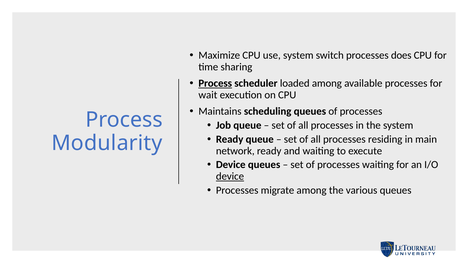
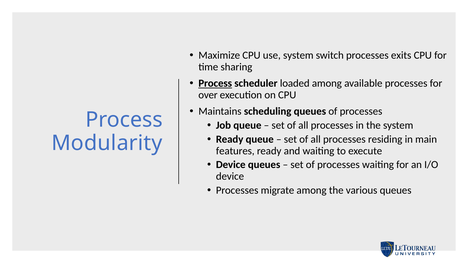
does: does -> exits
wait: wait -> over
network: network -> features
device at (230, 177) underline: present -> none
